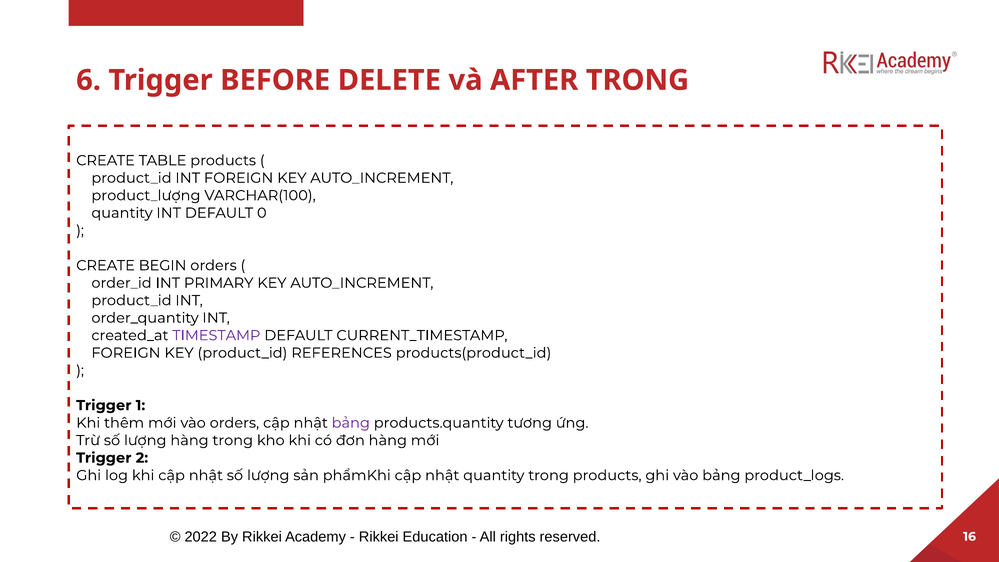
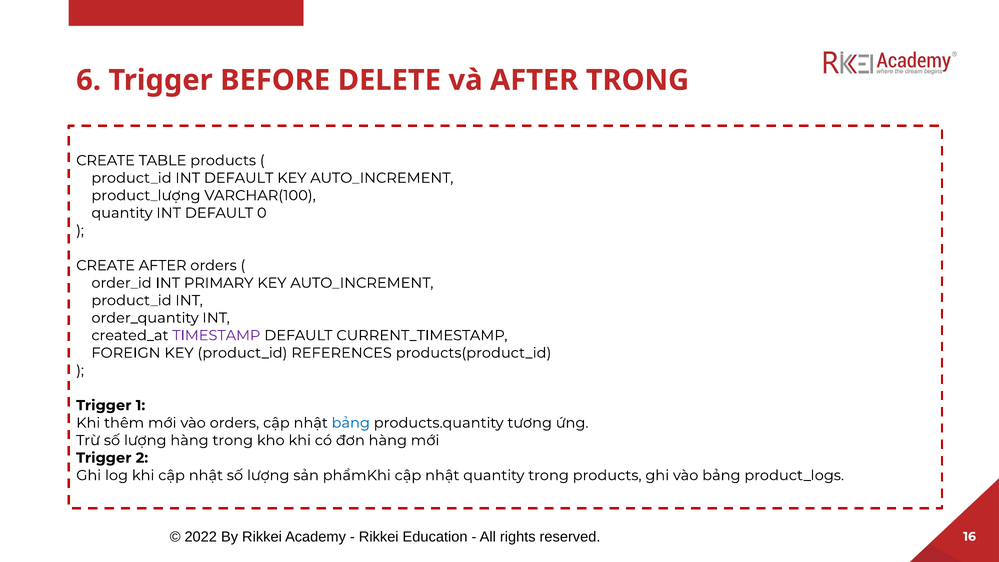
product_id INT FOREIGN: FOREIGN -> DEFAULT
CREATE BEGIN: BEGIN -> AFTER
bảng at (351, 423) colour: purple -> blue
